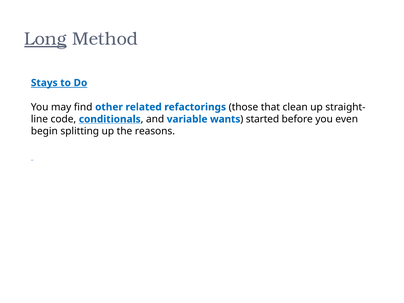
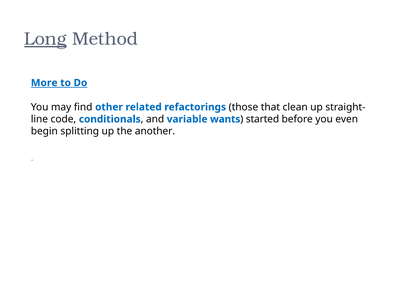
Stays: Stays -> More
conditionals underline: present -> none
reasons: reasons -> another
